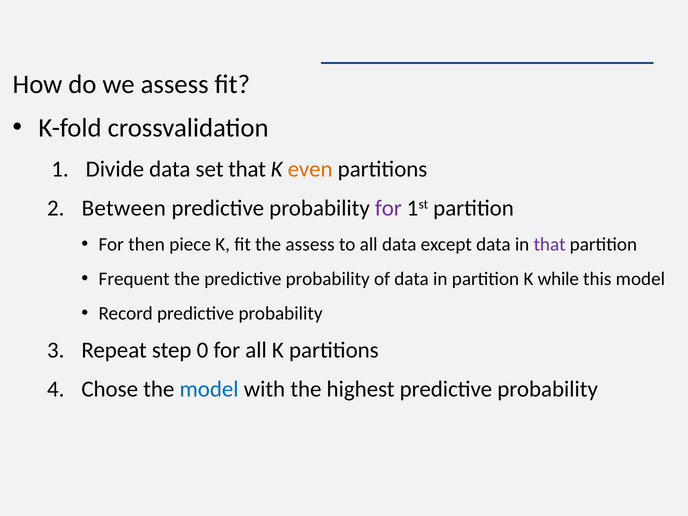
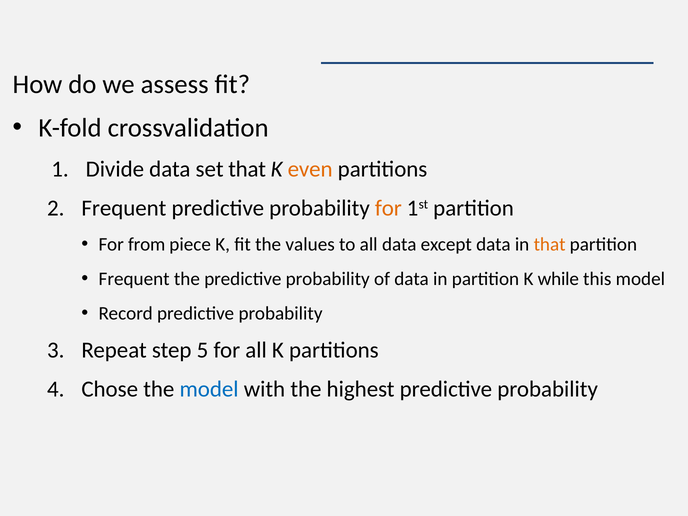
2 Between: Between -> Frequent
for at (388, 208) colour: purple -> orange
then: then -> from
the assess: assess -> values
that at (550, 245) colour: purple -> orange
0: 0 -> 5
